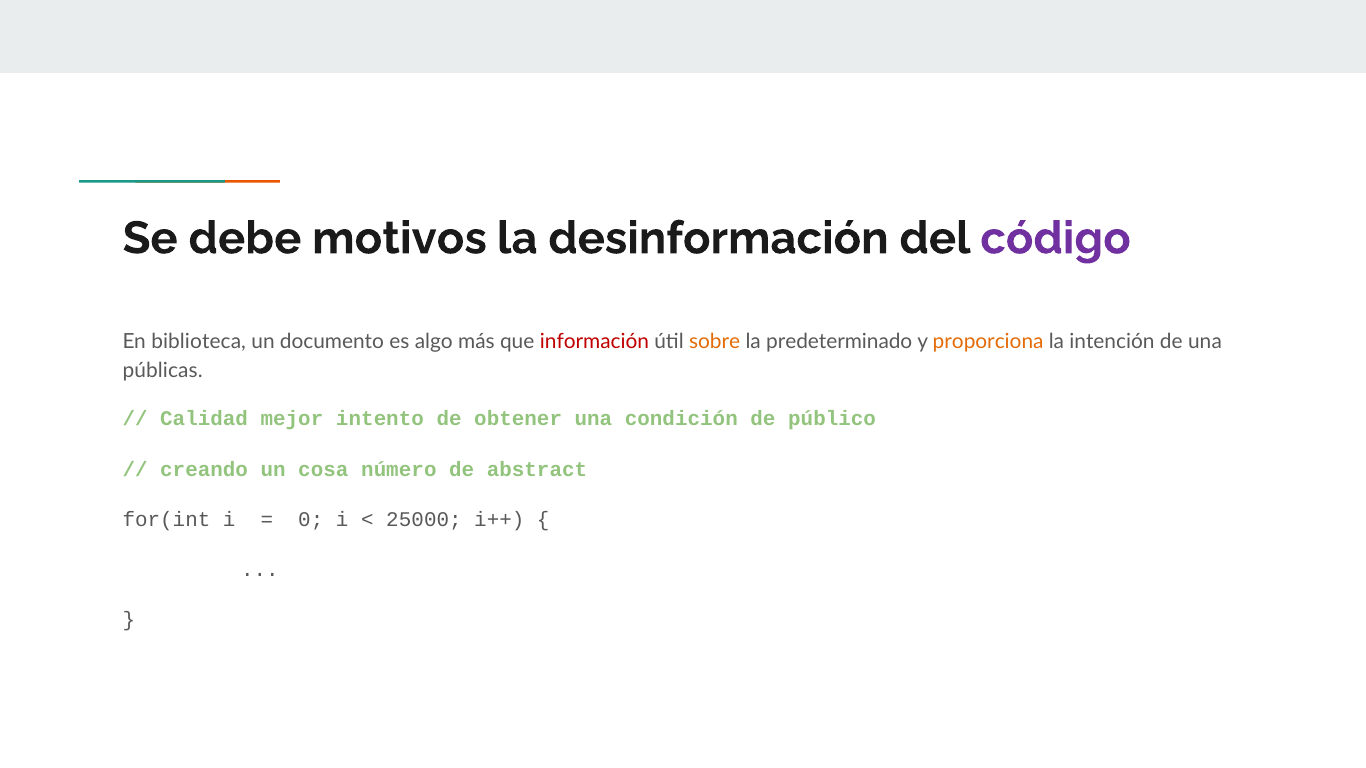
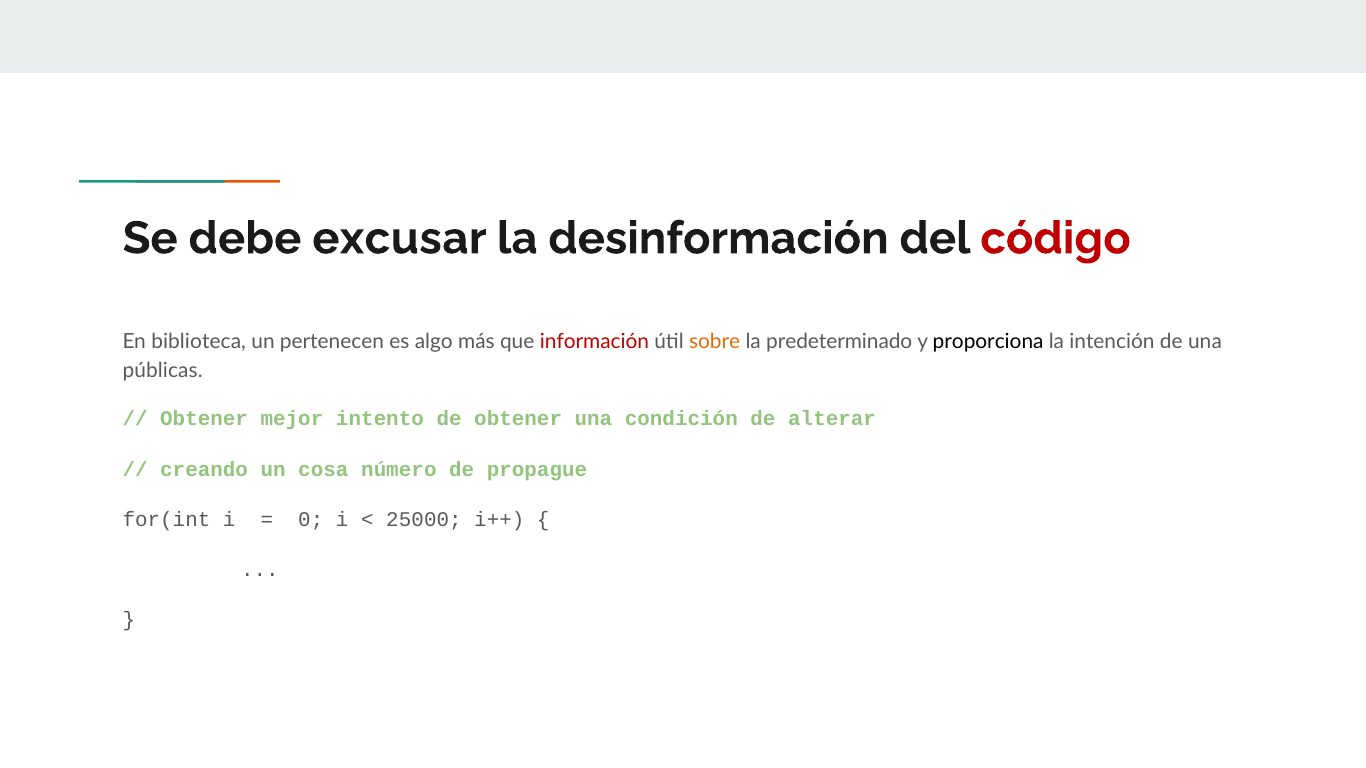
motivos: motivos -> excusar
código colour: purple -> red
documento: documento -> pertenecen
proporciona colour: orange -> black
Calidad at (204, 419): Calidad -> Obtener
público: público -> alterar
abstract: abstract -> propague
